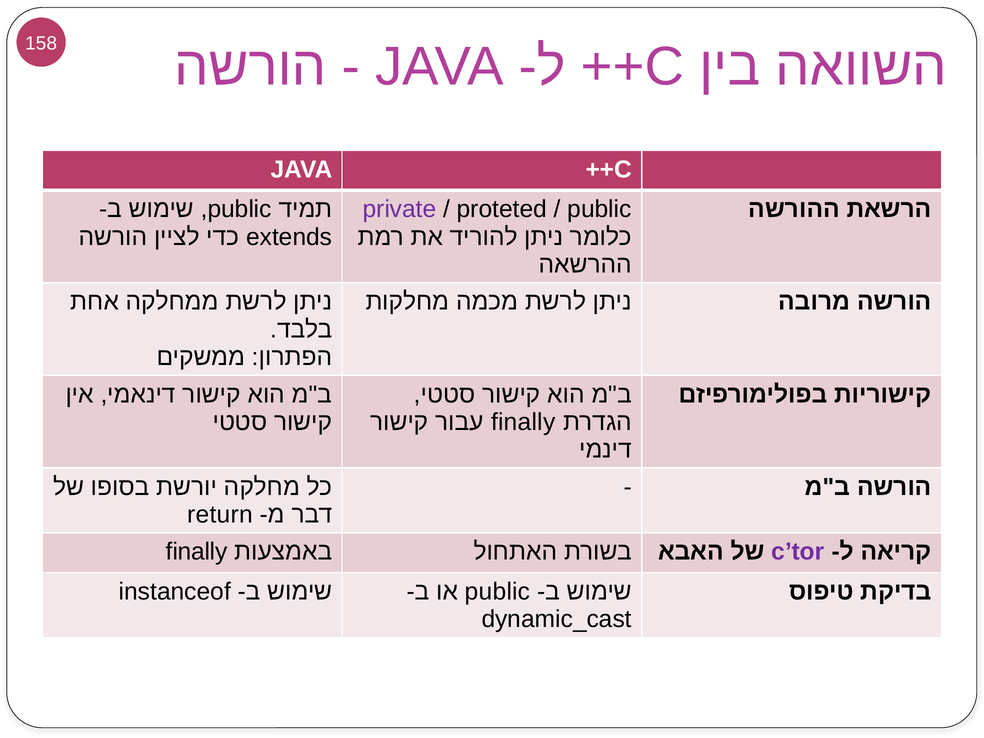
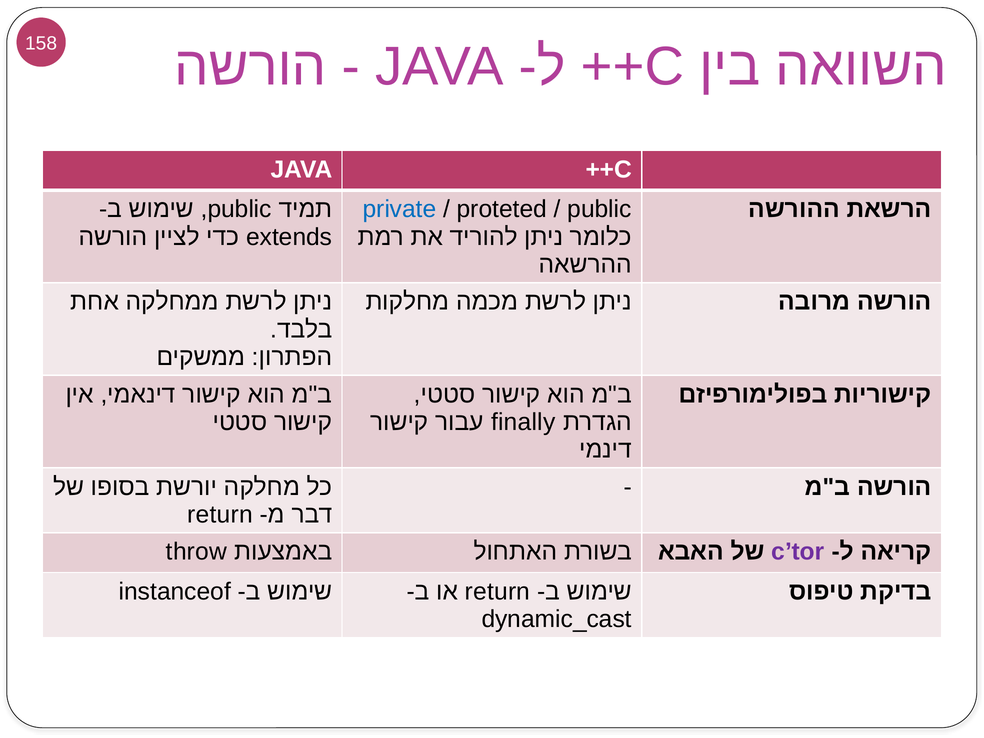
private colour: purple -> blue
finally at (197, 552): finally -> throw
public at (498, 592): public -> return
